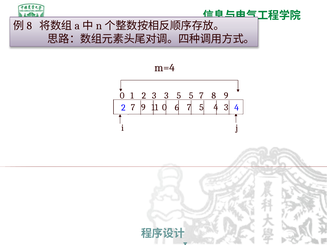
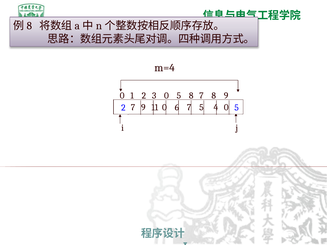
3 3: 3 -> 0
5 5: 5 -> 8
4 3: 3 -> 0
4 at (237, 108): 4 -> 5
